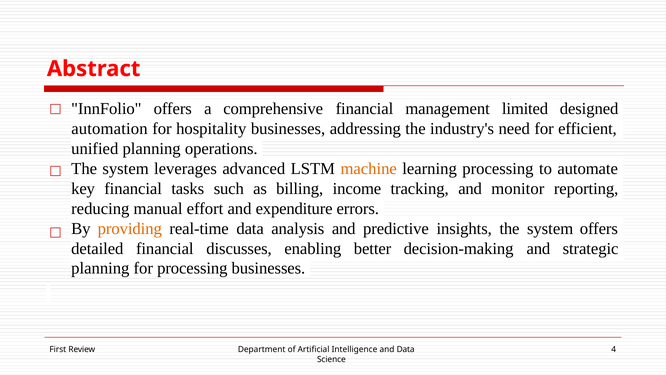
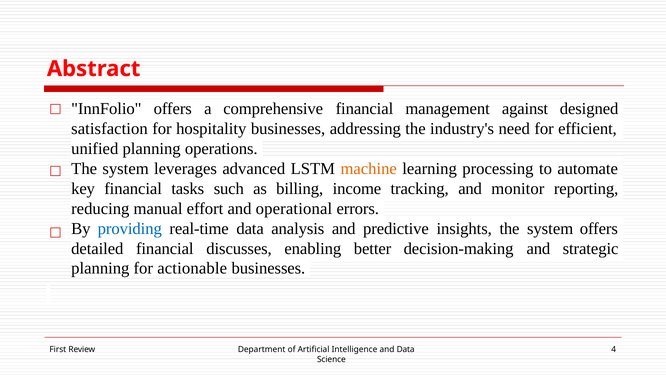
limited: limited -> against
automation: automation -> satisfaction
expenditure: expenditure -> operational
providing colour: orange -> blue
for processing: processing -> actionable
